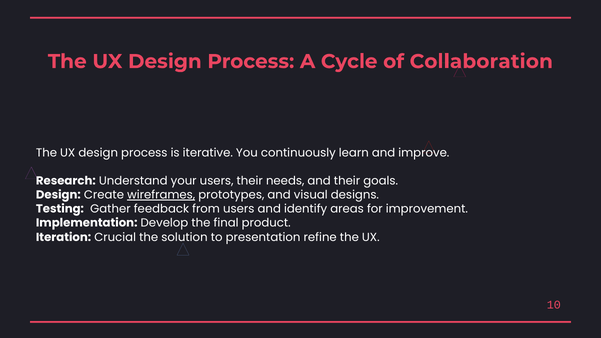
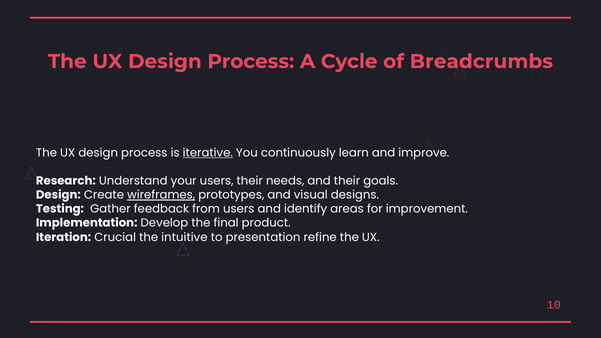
Collaboration: Collaboration -> Breadcrumbs
iterative underline: none -> present
solution: solution -> intuitive
